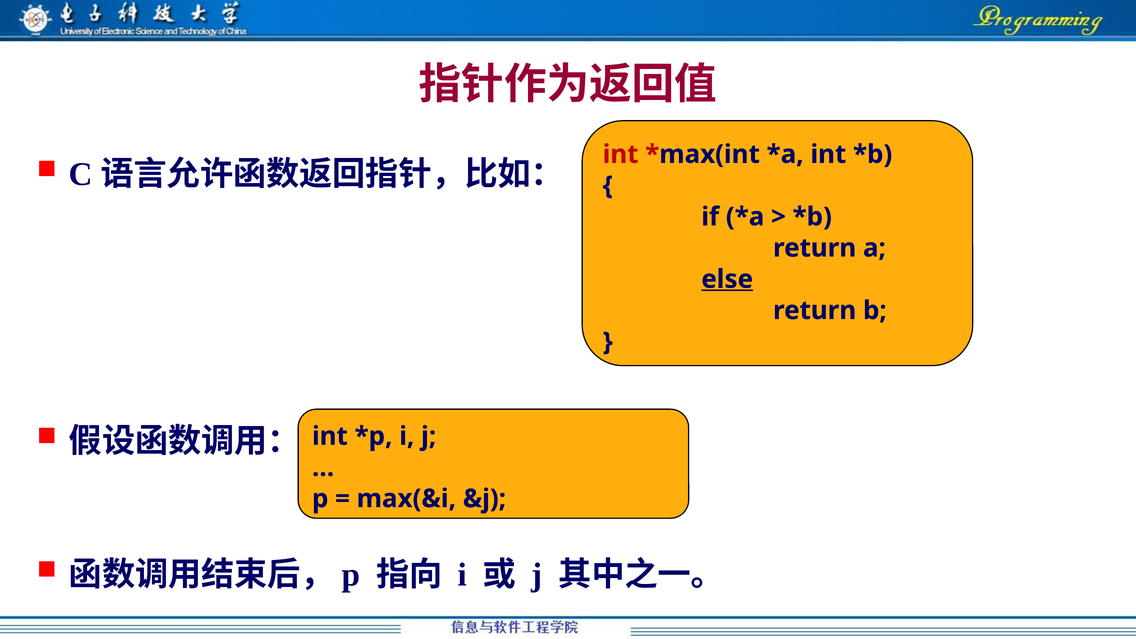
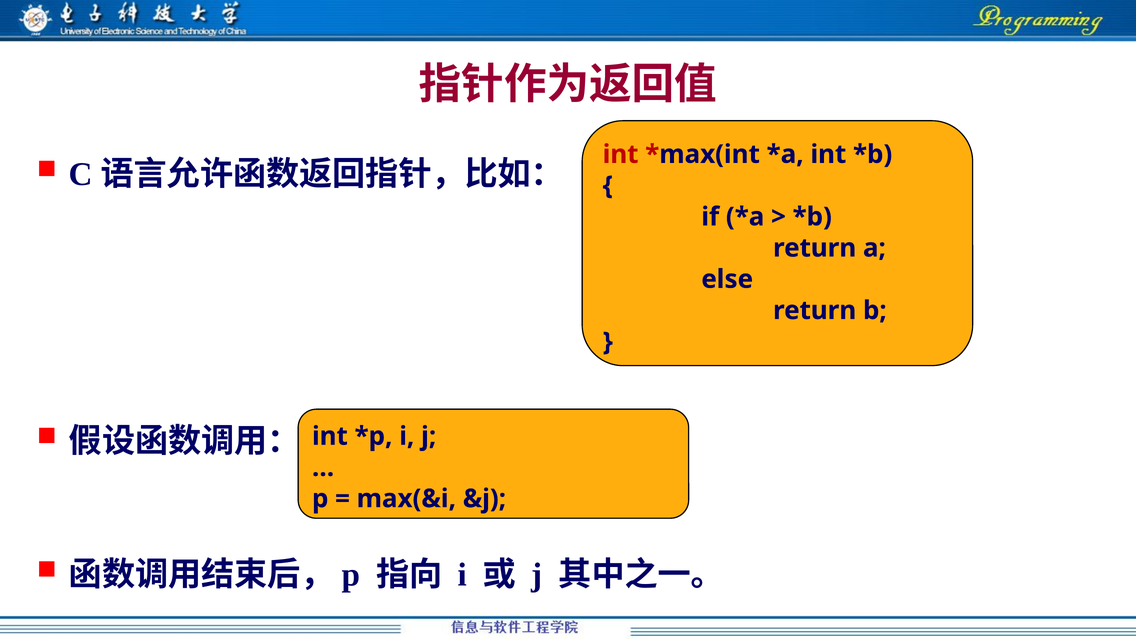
else underline: present -> none
